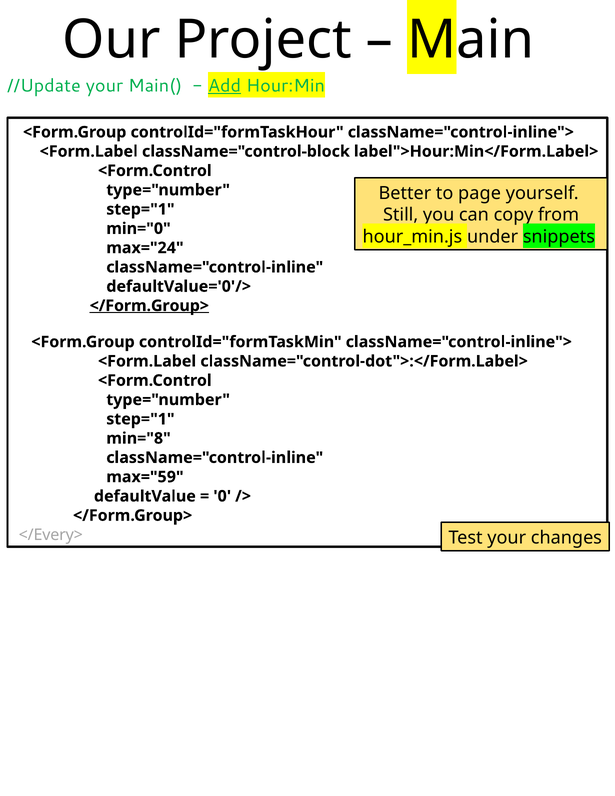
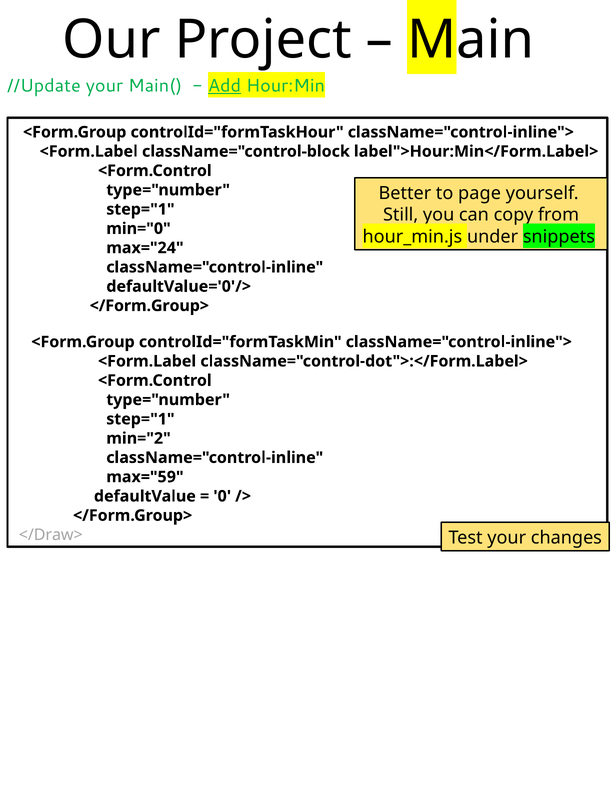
</Form.Group> at (149, 306) underline: present -> none
min="8: min="8 -> min="2
</Every>: </Every> -> </Draw>
